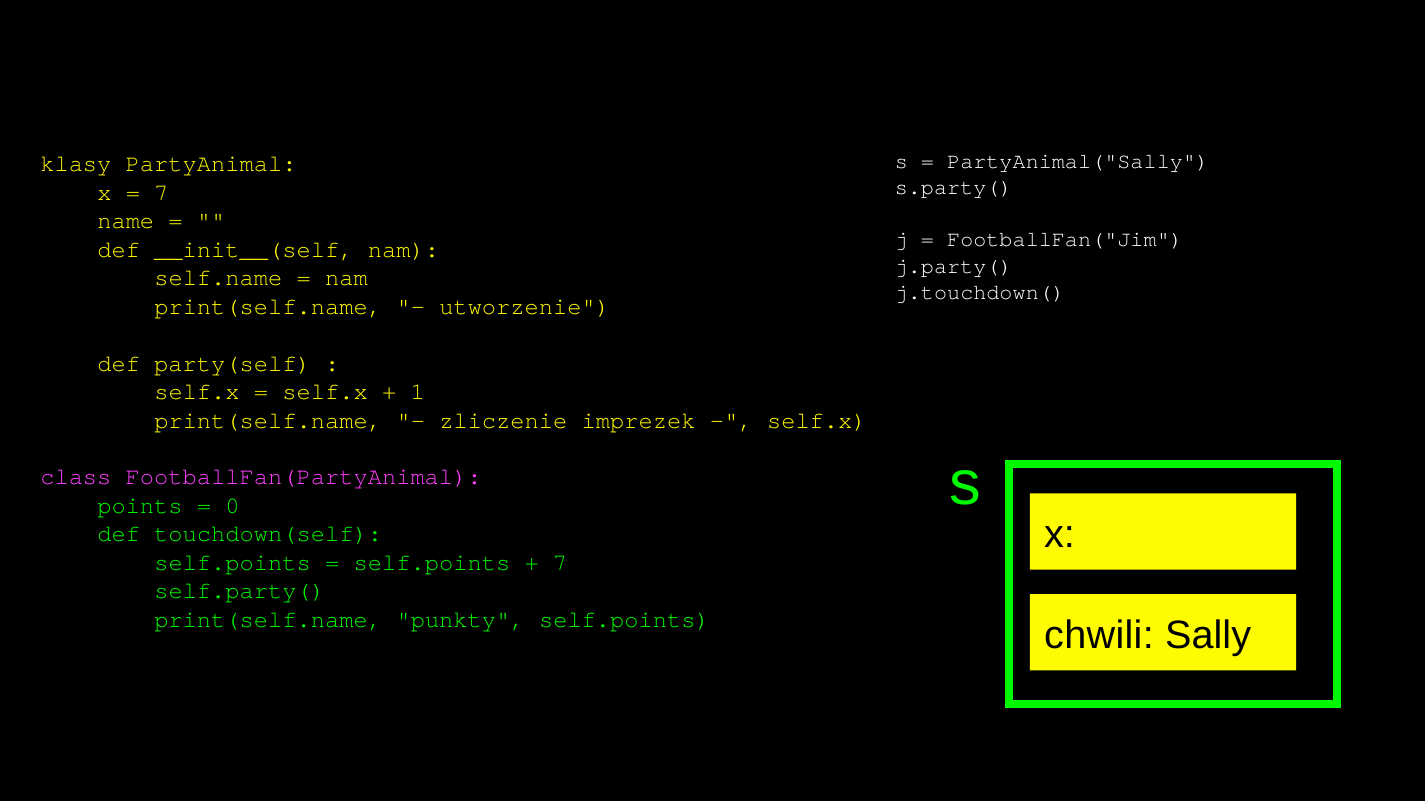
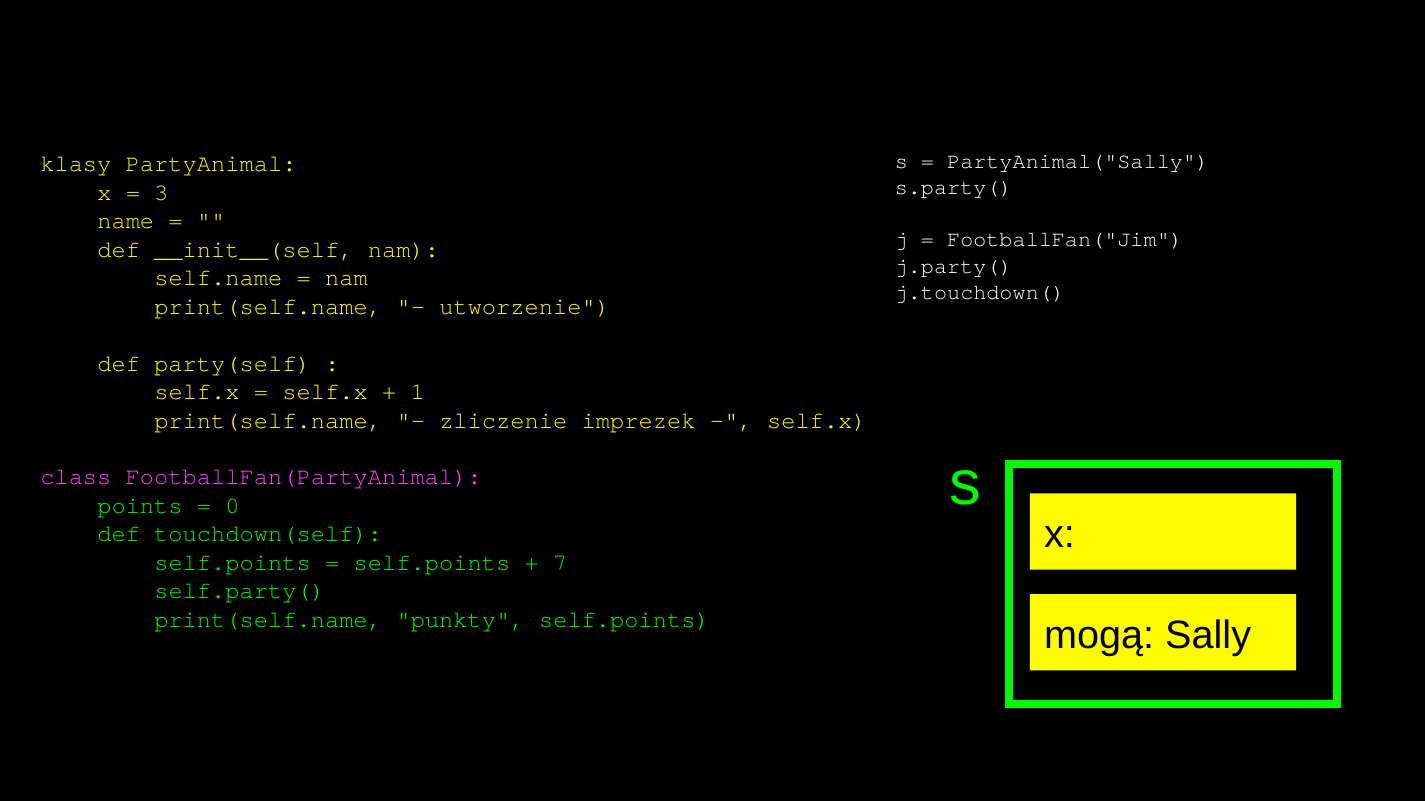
7 at (161, 193): 7 -> 3
chwili: chwili -> mogą
